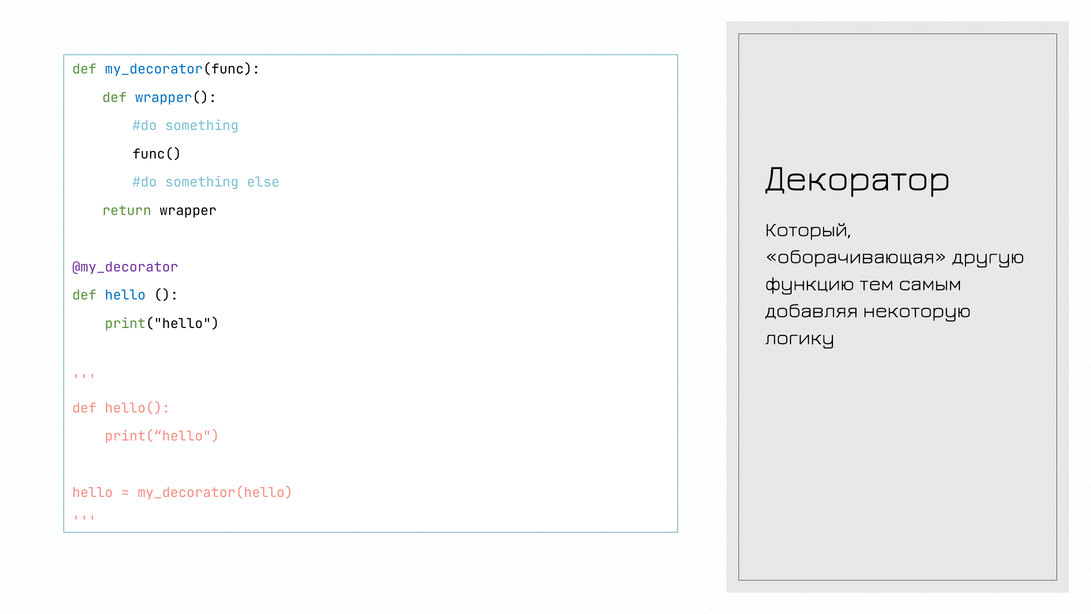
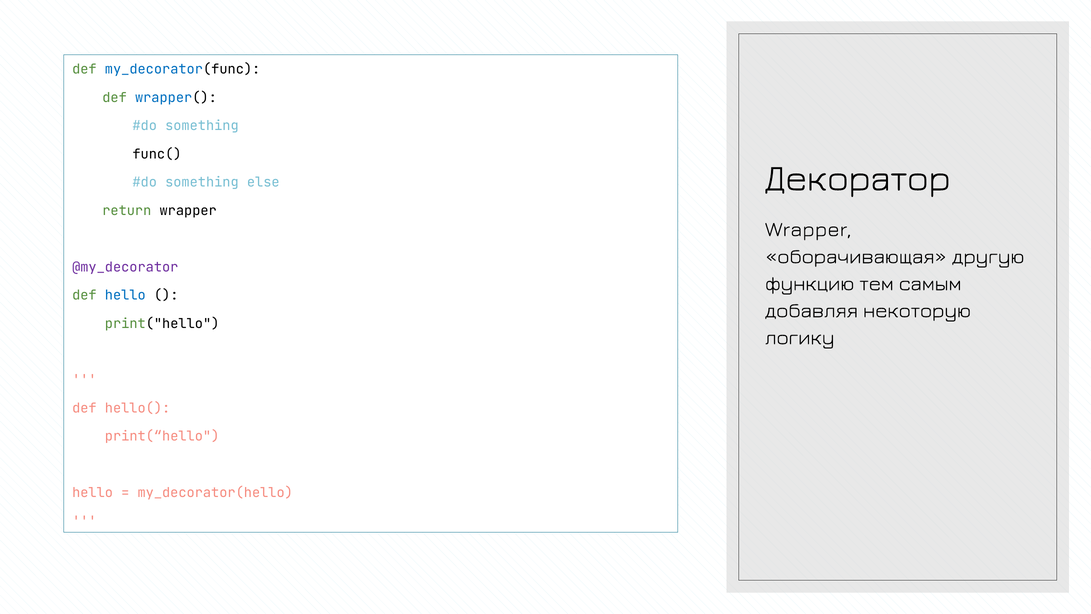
Который at (808, 229): Который -> Wrapper
